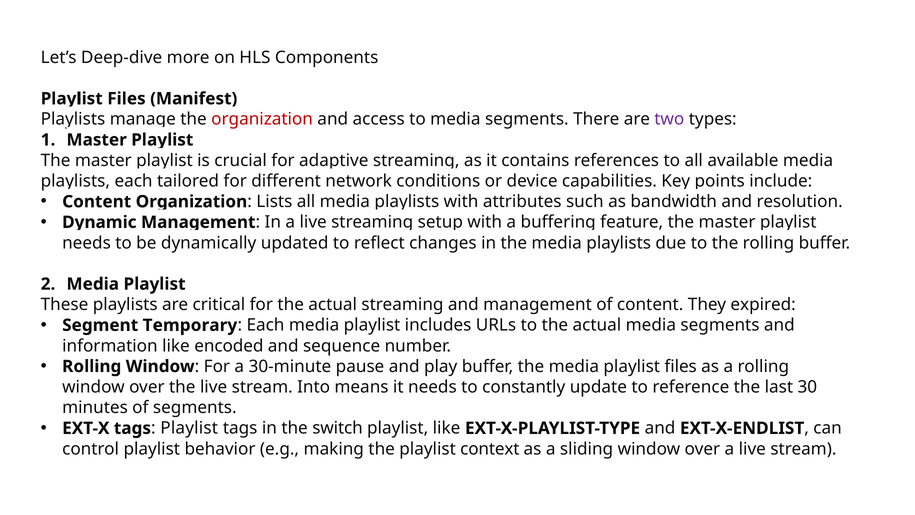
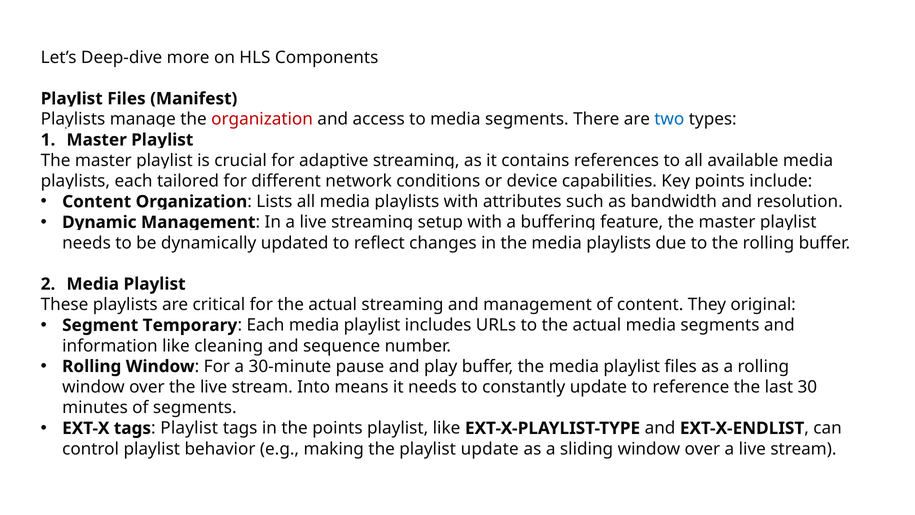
two colour: purple -> blue
expired: expired -> original
encoded: encoded -> cleaning
the switch: switch -> points
playlist context: context -> update
